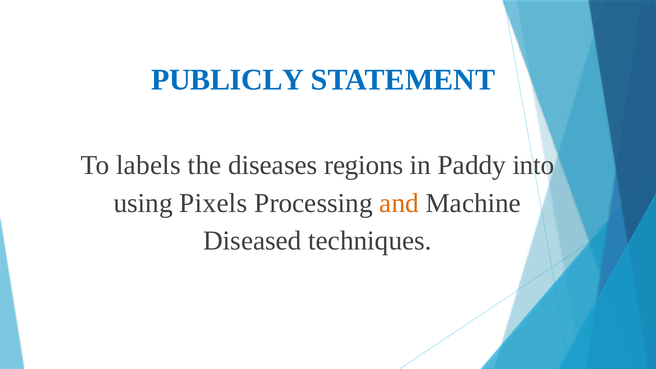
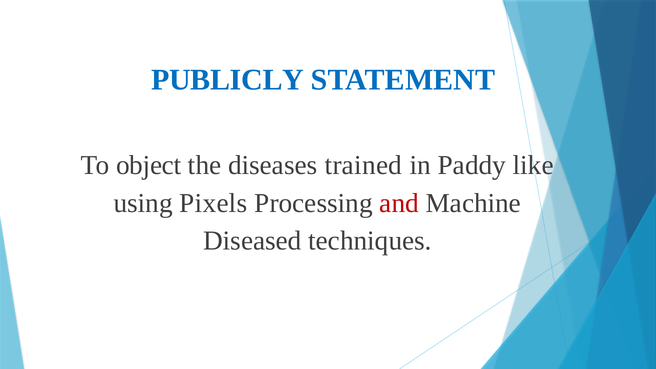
labels: labels -> object
regions: regions -> trained
into: into -> like
and colour: orange -> red
